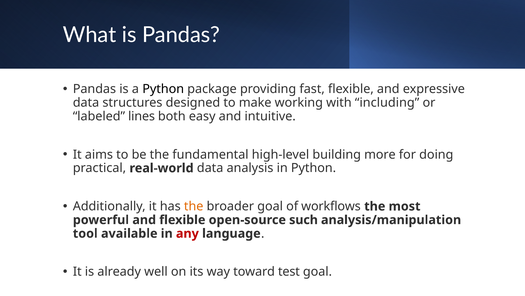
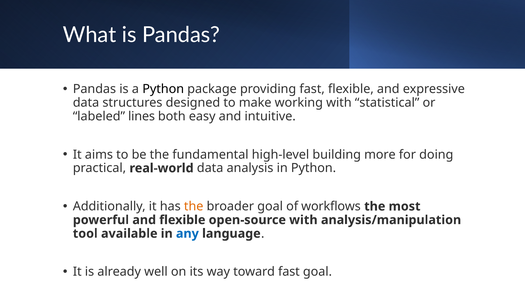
including: including -> statistical
open-source such: such -> with
any colour: red -> blue
toward test: test -> fast
